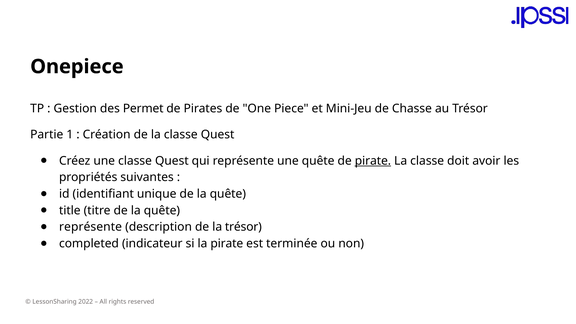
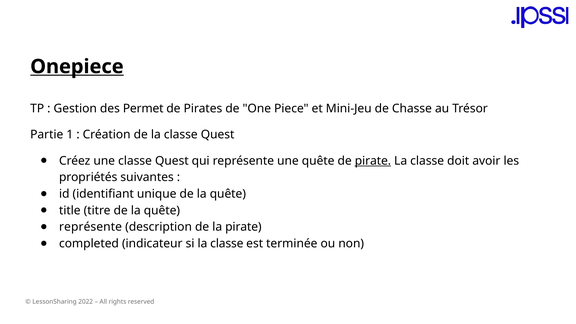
Onepiece underline: none -> present
la trésor: trésor -> pirate
si la pirate: pirate -> classe
